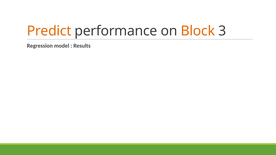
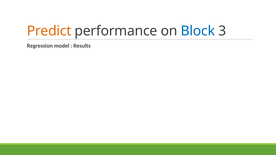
Block colour: orange -> blue
